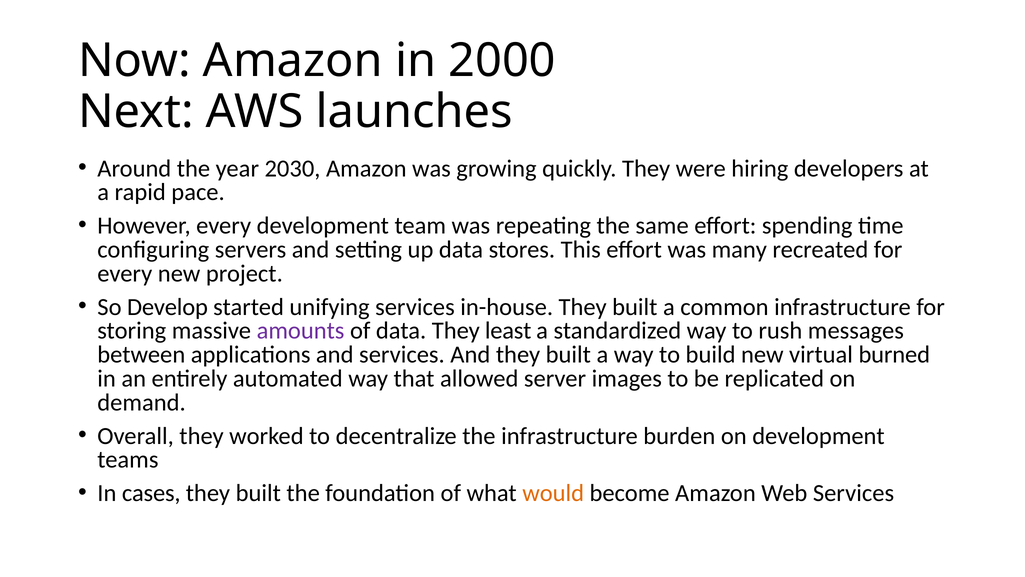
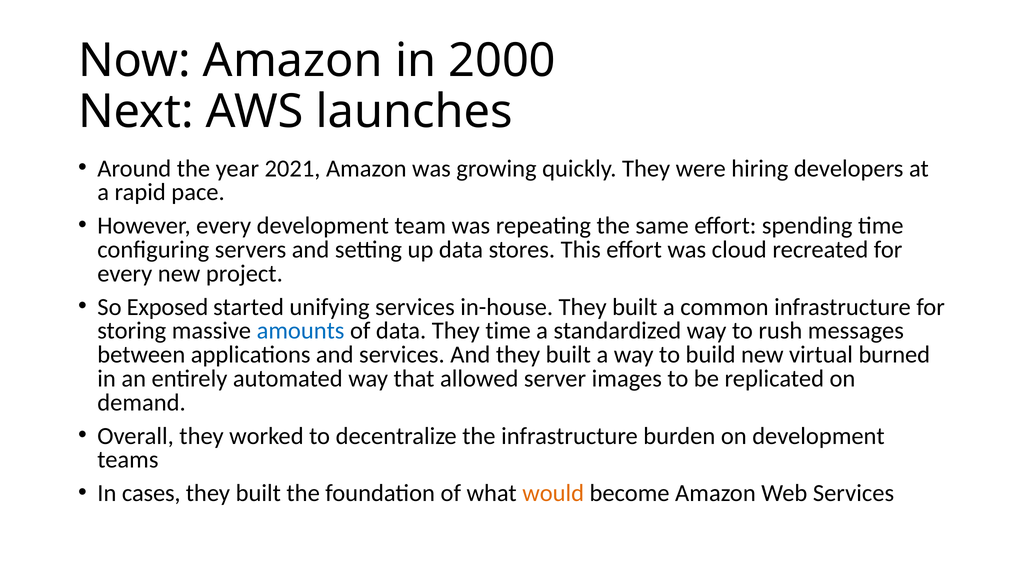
2030: 2030 -> 2021
many: many -> cloud
Develop: Develop -> Exposed
amounts colour: purple -> blue
They least: least -> time
